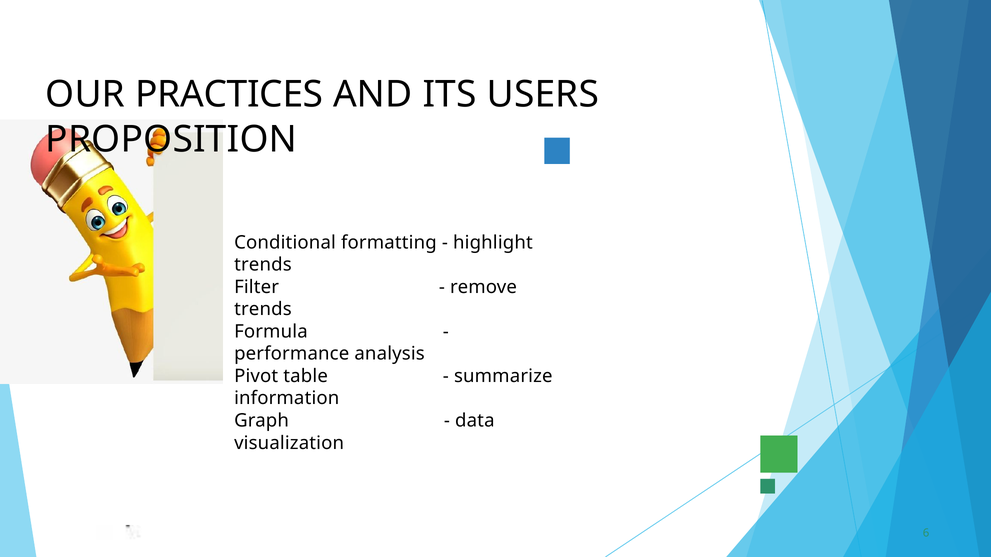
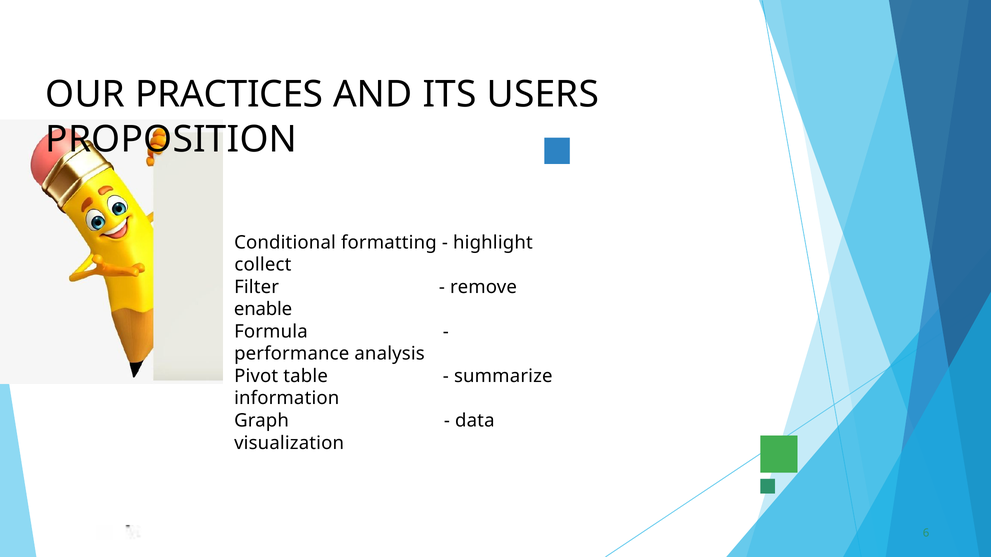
trends at (263, 265): trends -> collect
trends at (263, 309): trends -> enable
